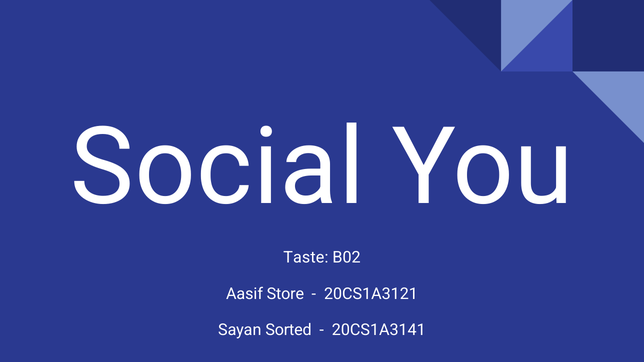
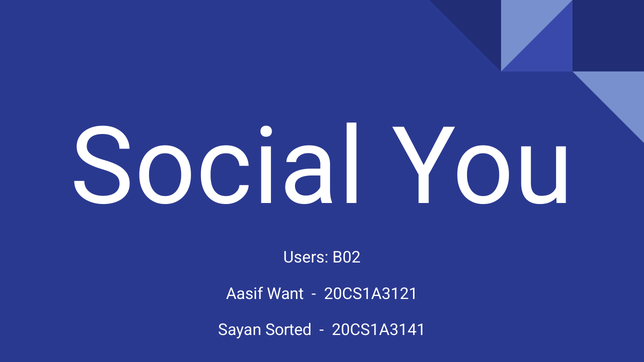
Taste: Taste -> Users
Store: Store -> Want
